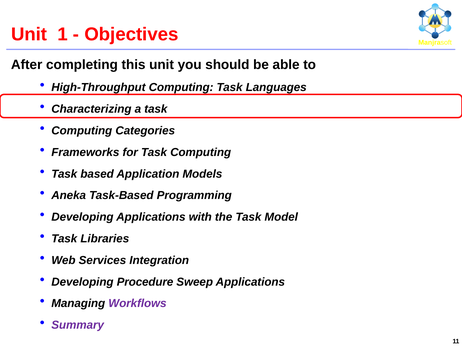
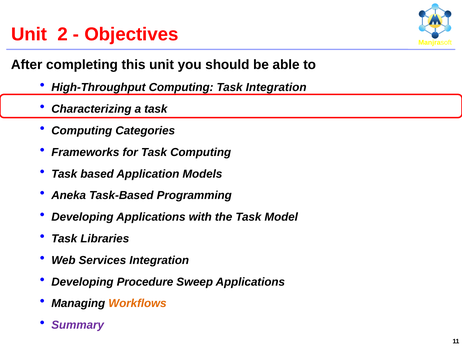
1: 1 -> 2
Task Languages: Languages -> Integration
Workflows colour: purple -> orange
